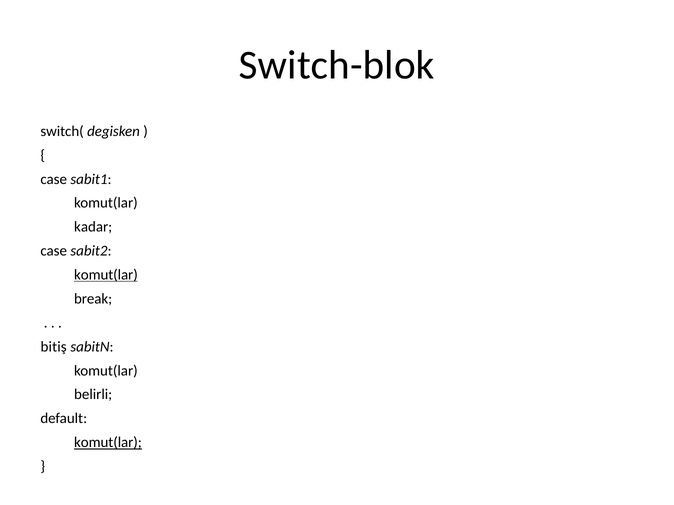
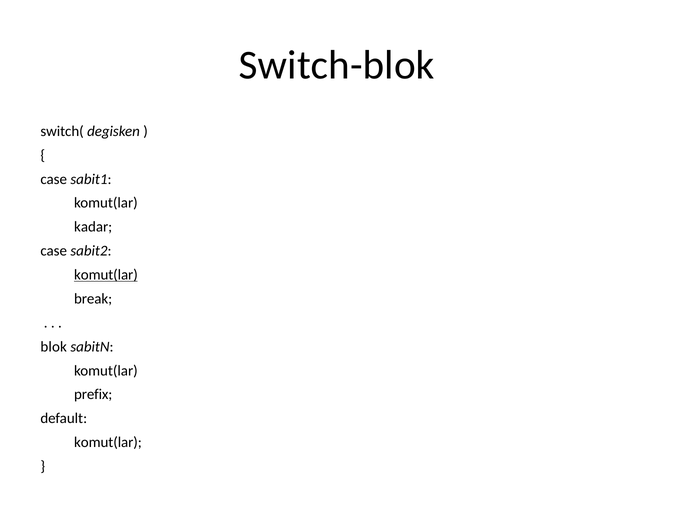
bitiş: bitiş -> blok
belirli: belirli -> prefix
komut(lar at (108, 443) underline: present -> none
